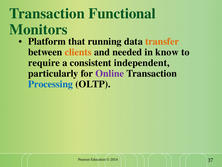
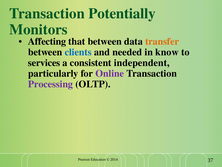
Functional: Functional -> Potentially
Platform: Platform -> Affecting
that running: running -> between
clients colour: orange -> blue
require: require -> services
Processing colour: blue -> purple
